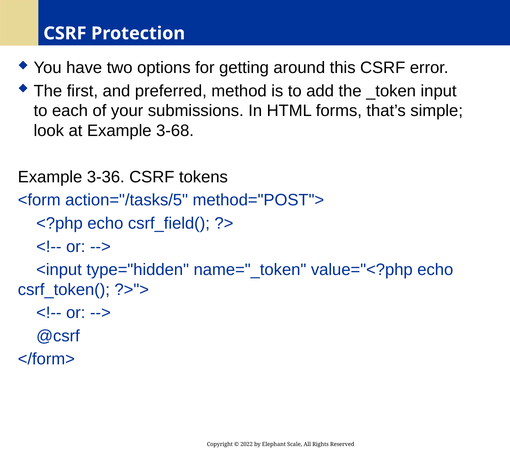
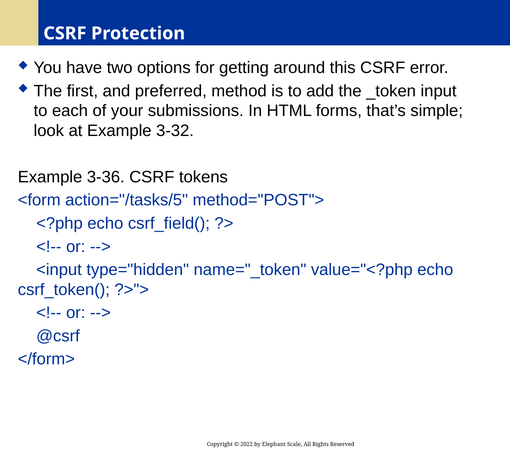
3-68: 3-68 -> 3-32
